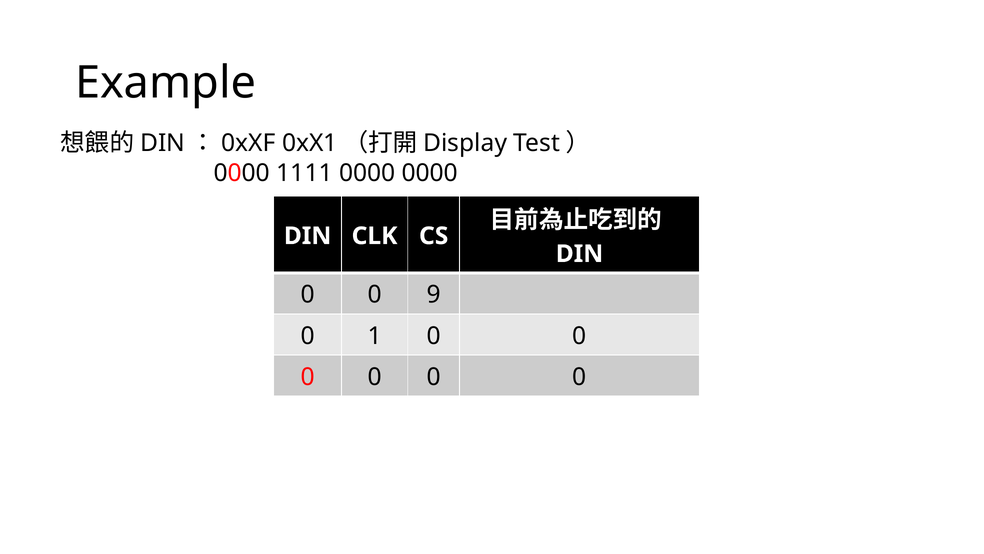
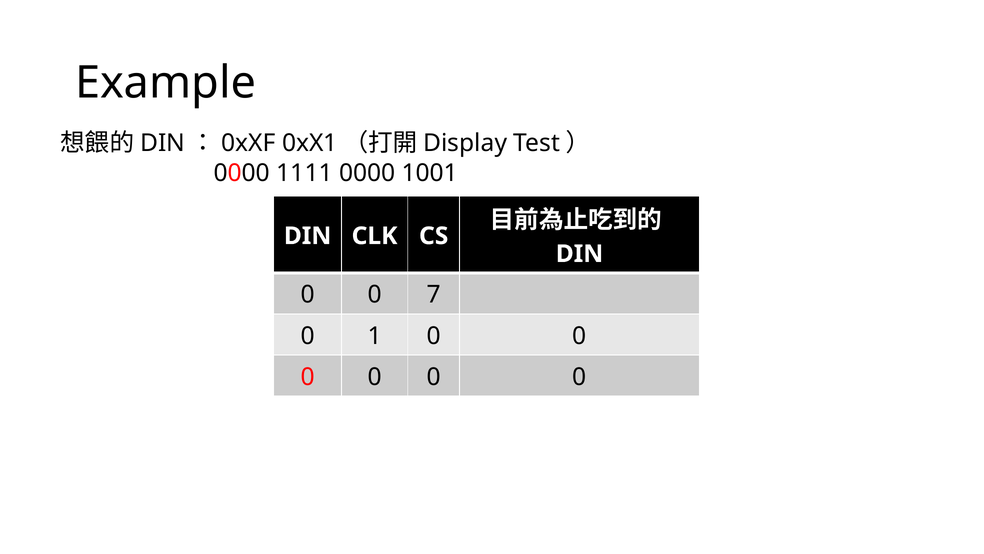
0000 0000: 0000 -> 1001
9: 9 -> 7
